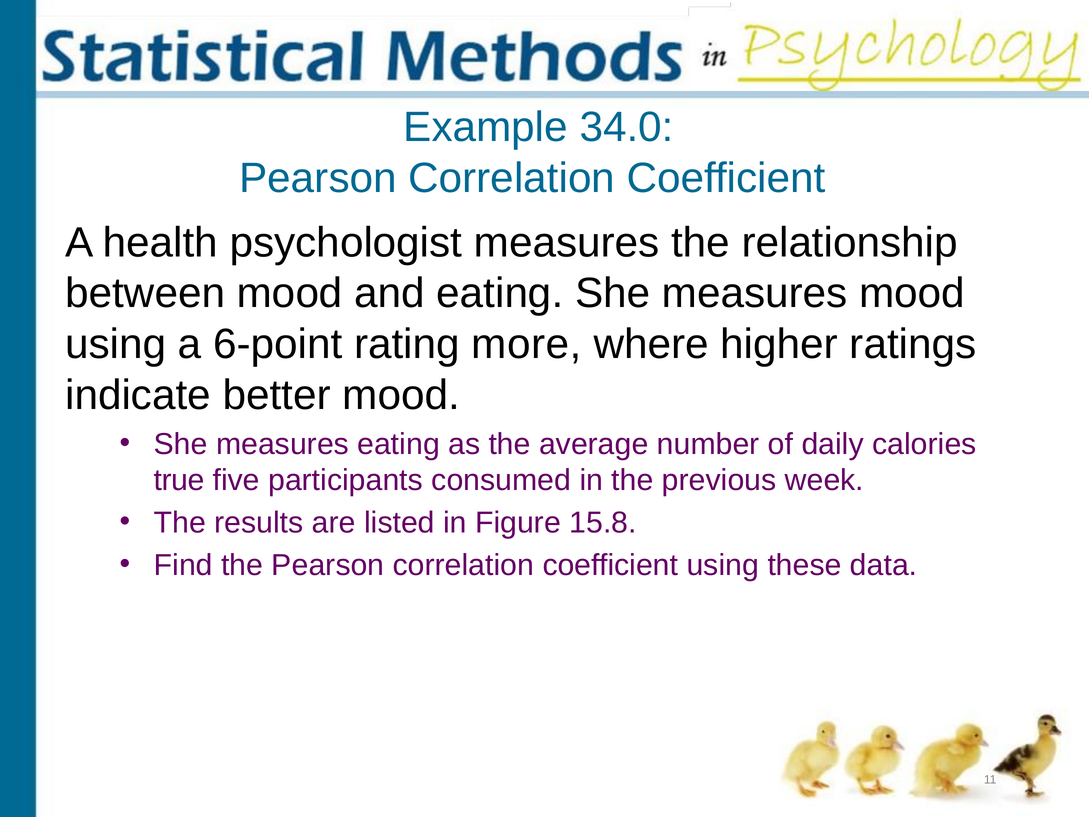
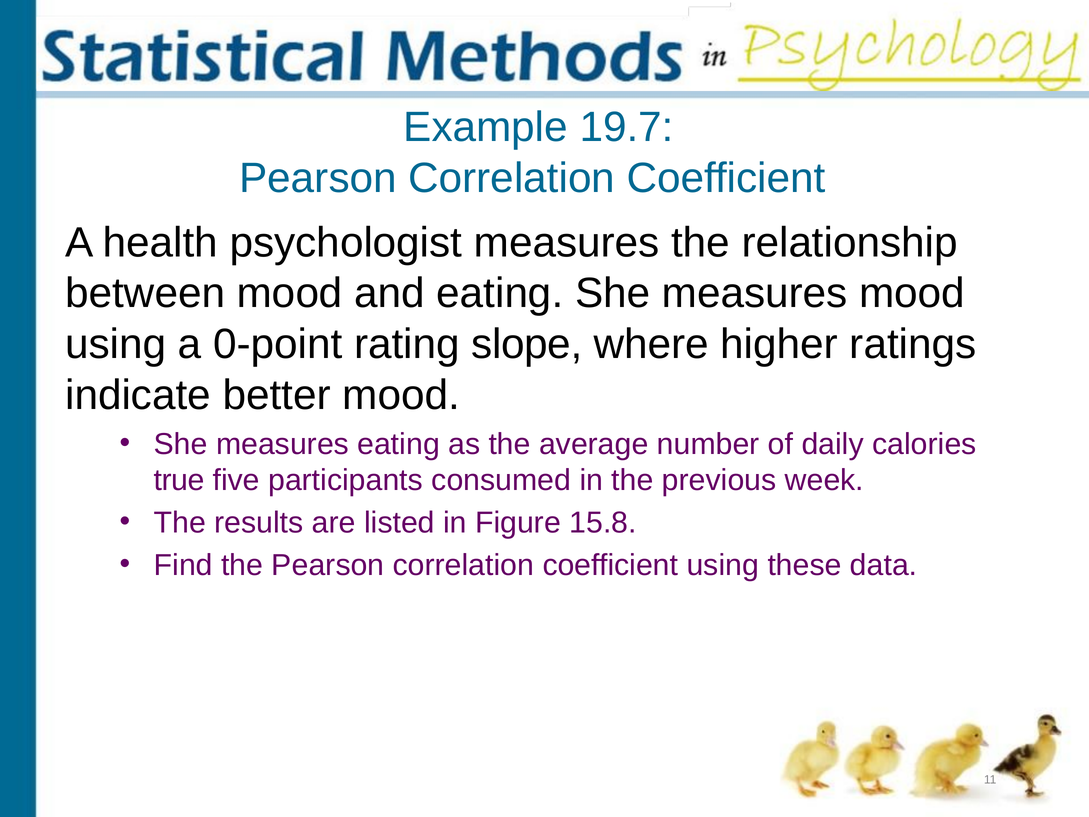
34.0: 34.0 -> 19.7
6-point: 6-point -> 0-point
more: more -> slope
